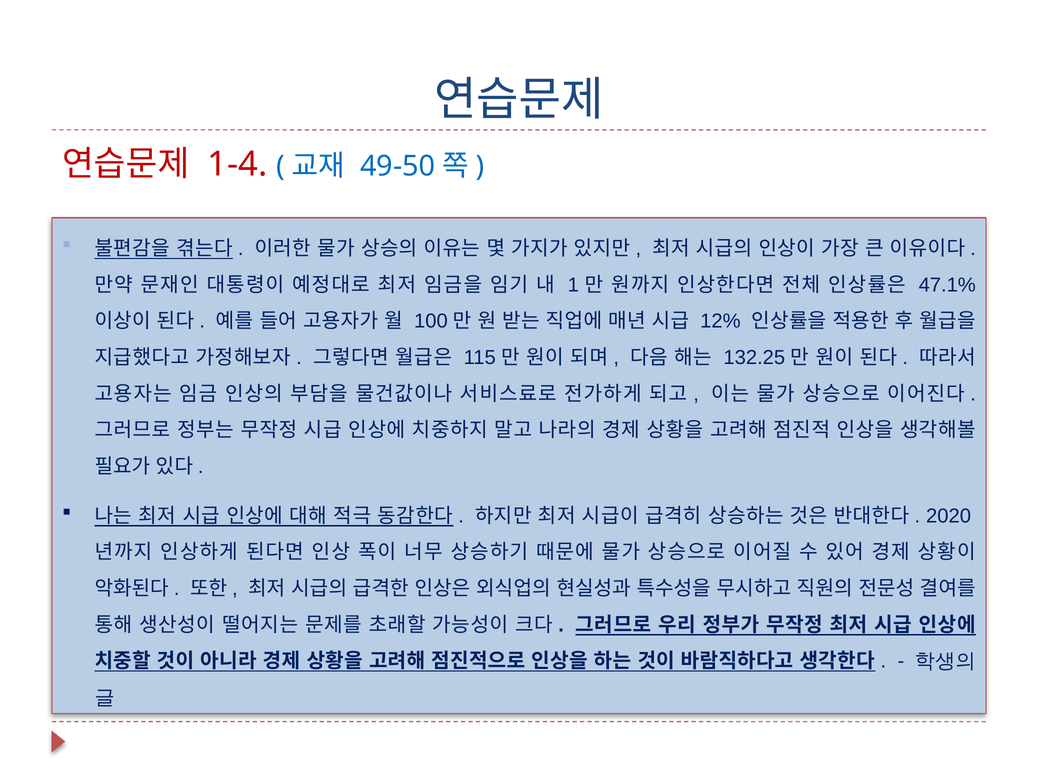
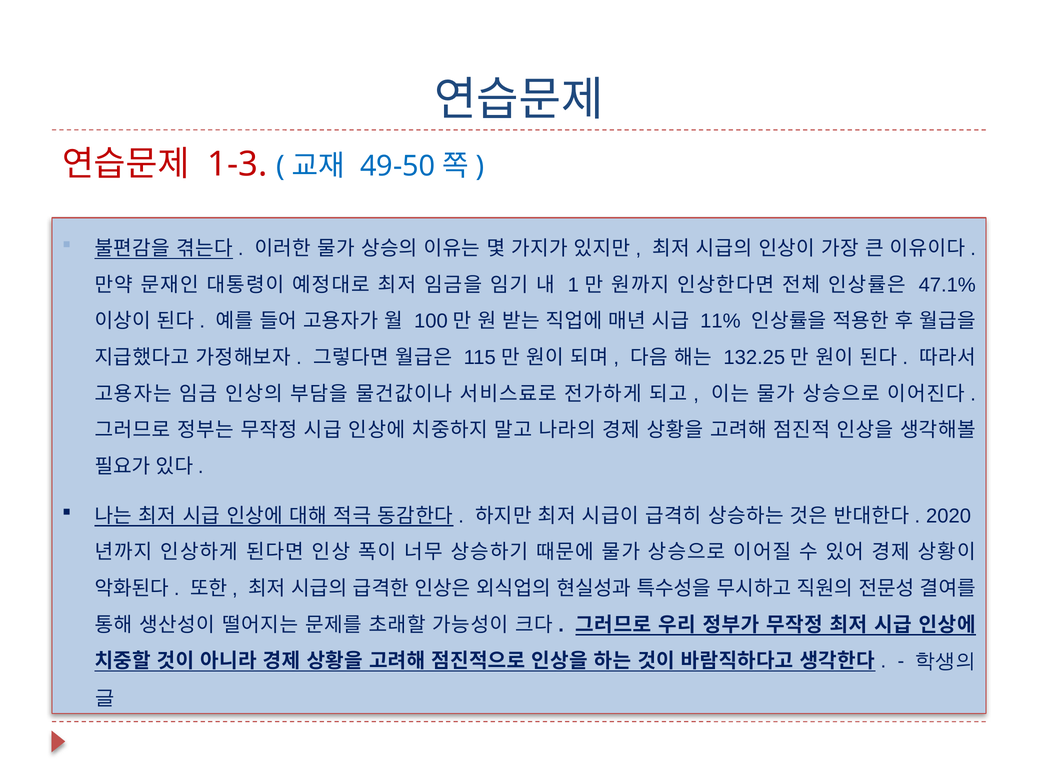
1-4: 1-4 -> 1-3
12%: 12% -> 11%
